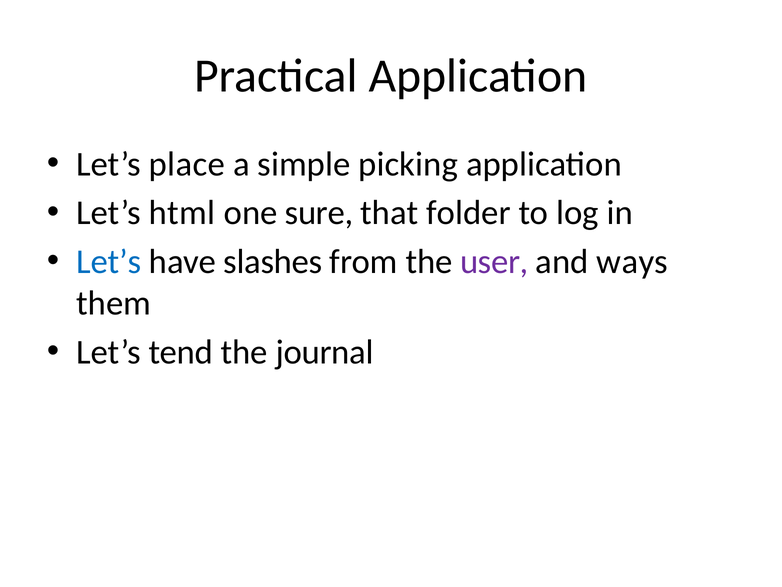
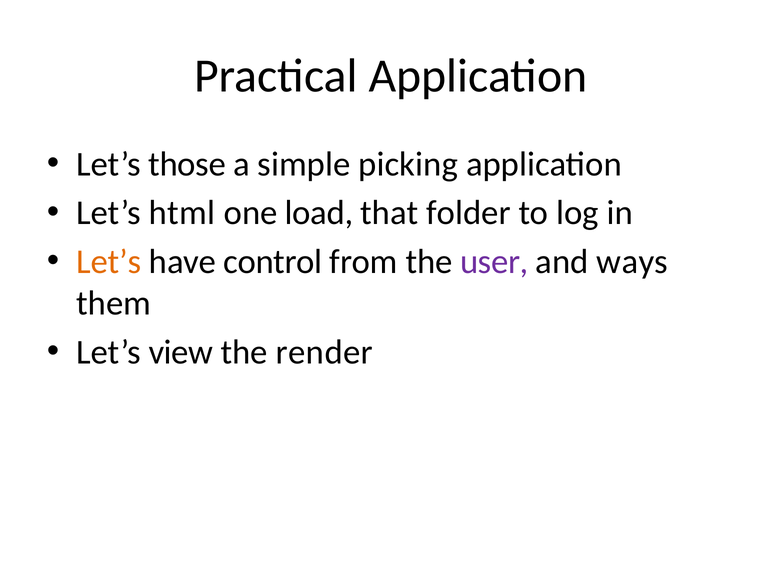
place: place -> those
sure: sure -> load
Let’s at (109, 261) colour: blue -> orange
slashes: slashes -> control
tend: tend -> view
journal: journal -> render
